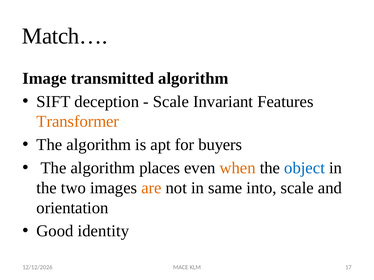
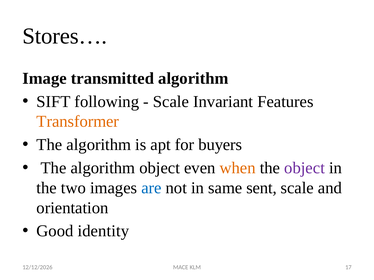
Match…: Match… -> Stores…
deception: deception -> following
algorithm places: places -> object
object at (305, 168) colour: blue -> purple
are colour: orange -> blue
into: into -> sent
